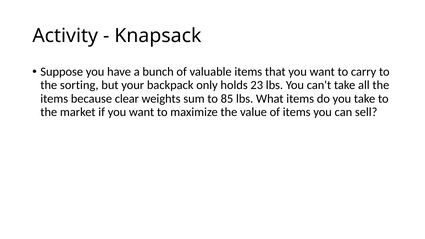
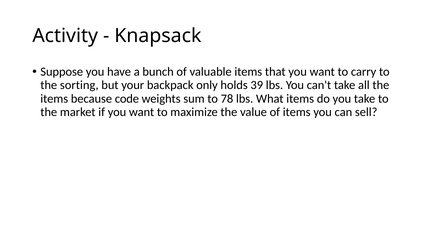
23: 23 -> 39
clear: clear -> code
85: 85 -> 78
